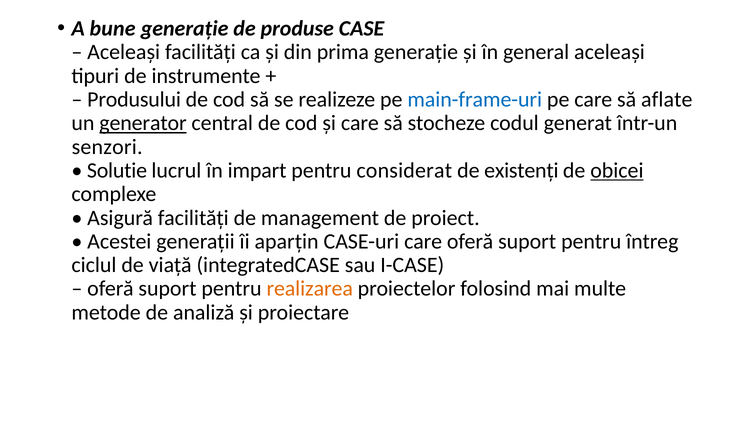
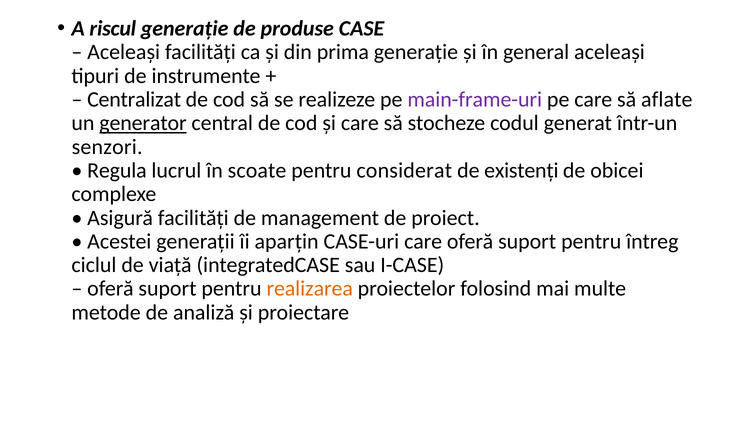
bune: bune -> riscul
Produsului: Produsului -> Centralizat
main-frame-uri colour: blue -> purple
Solutie: Solutie -> Regula
impart: impart -> scoate
obicei underline: present -> none
